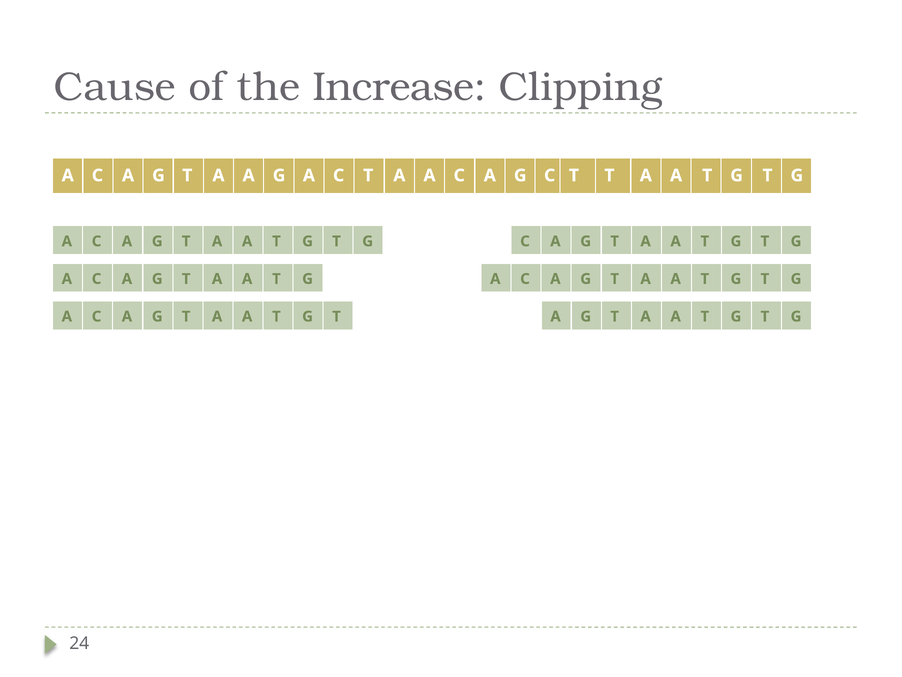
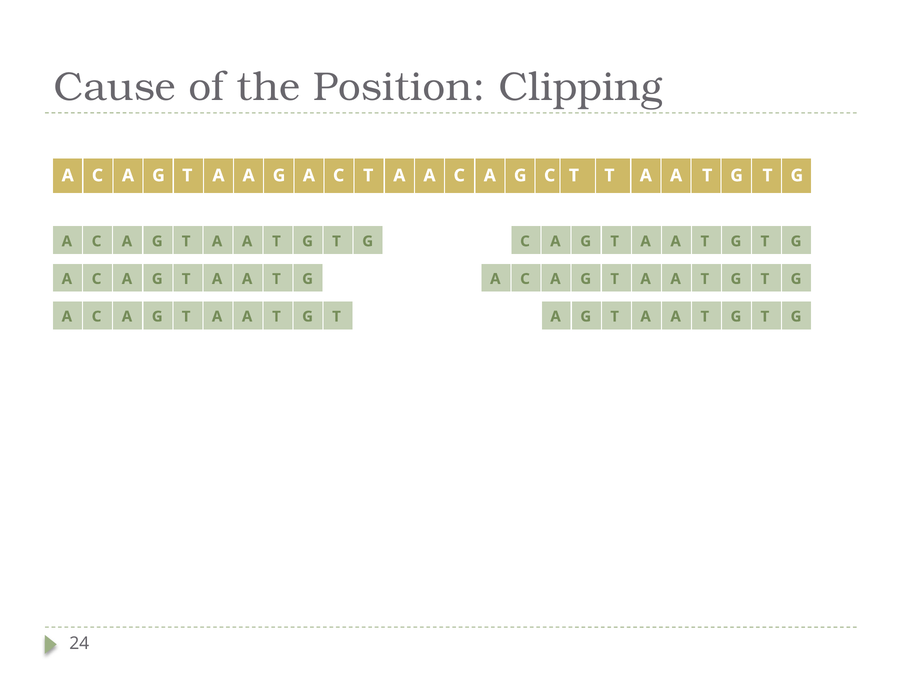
Increase: Increase -> Position
